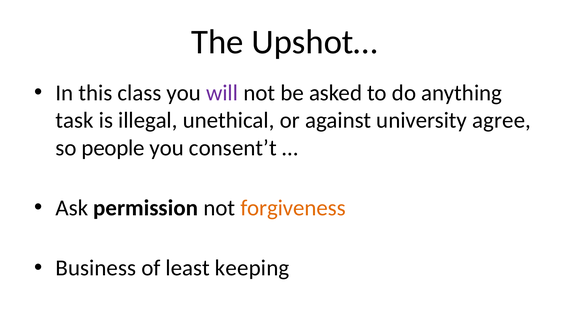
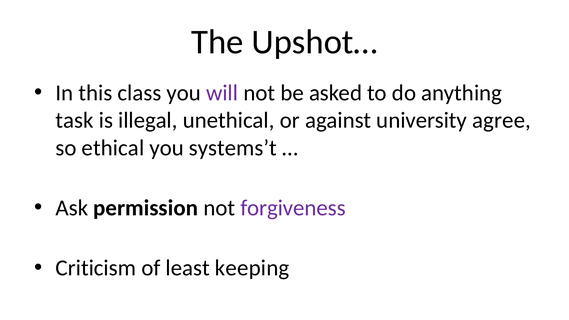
people: people -> ethical
consent’t: consent’t -> systems’t
forgiveness colour: orange -> purple
Business: Business -> Criticism
